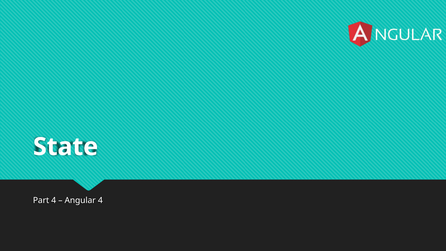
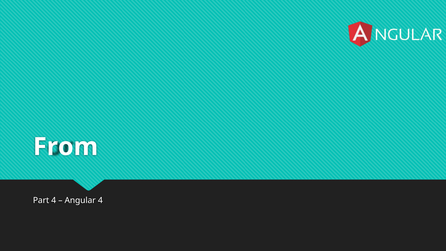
State: State -> From
